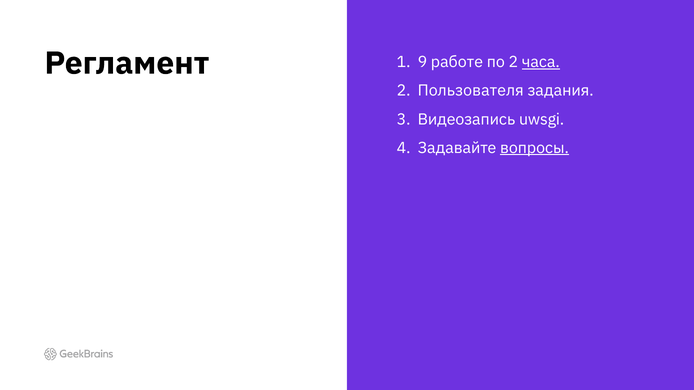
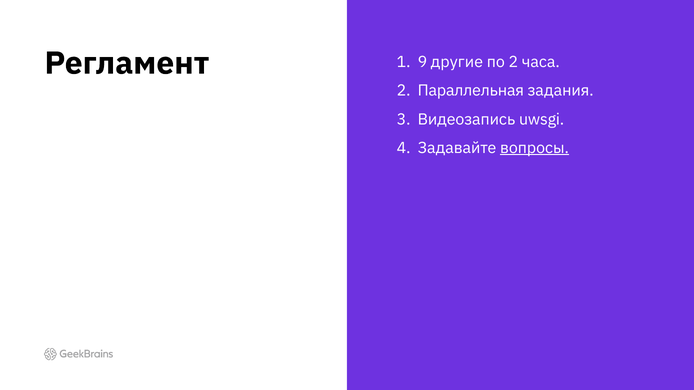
работе: работе -> другие
часа underline: present -> none
Пользователя: Пользователя -> Параллельная
